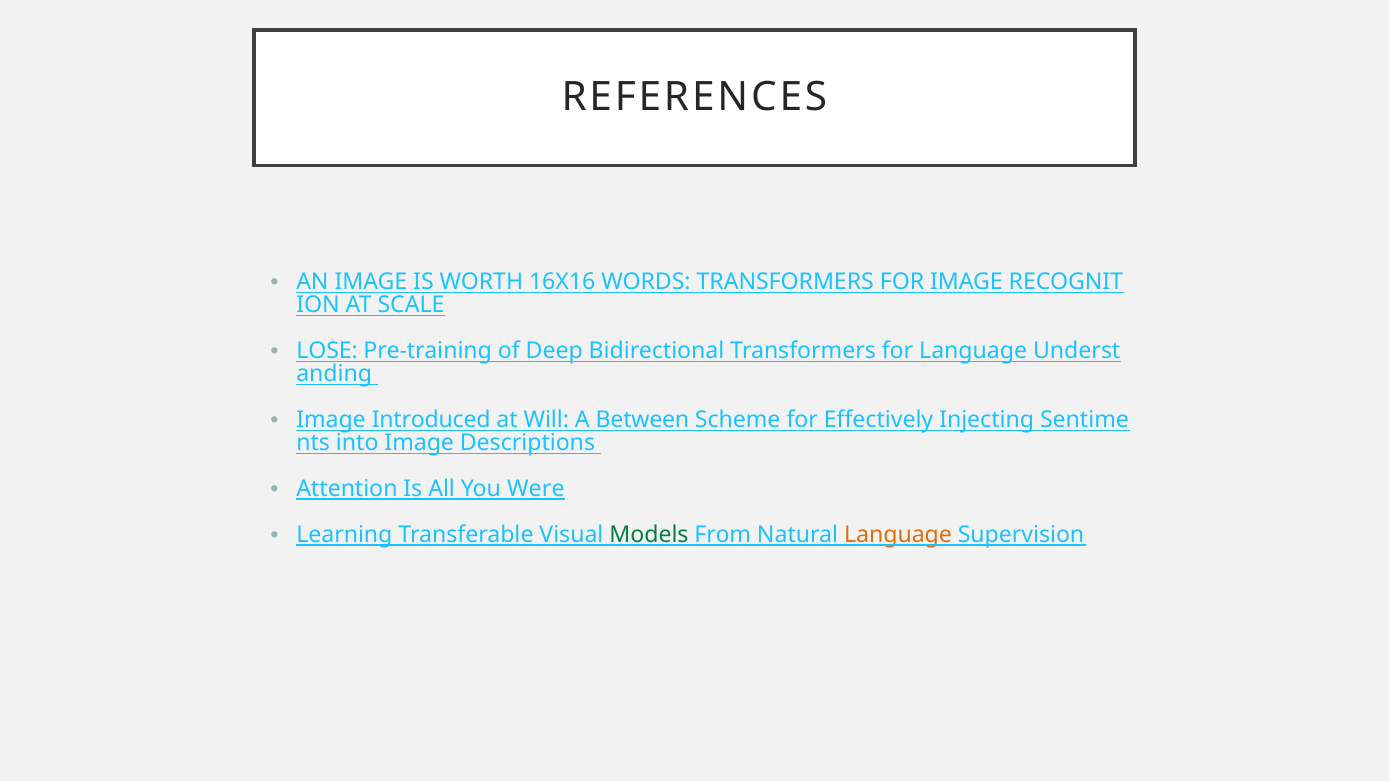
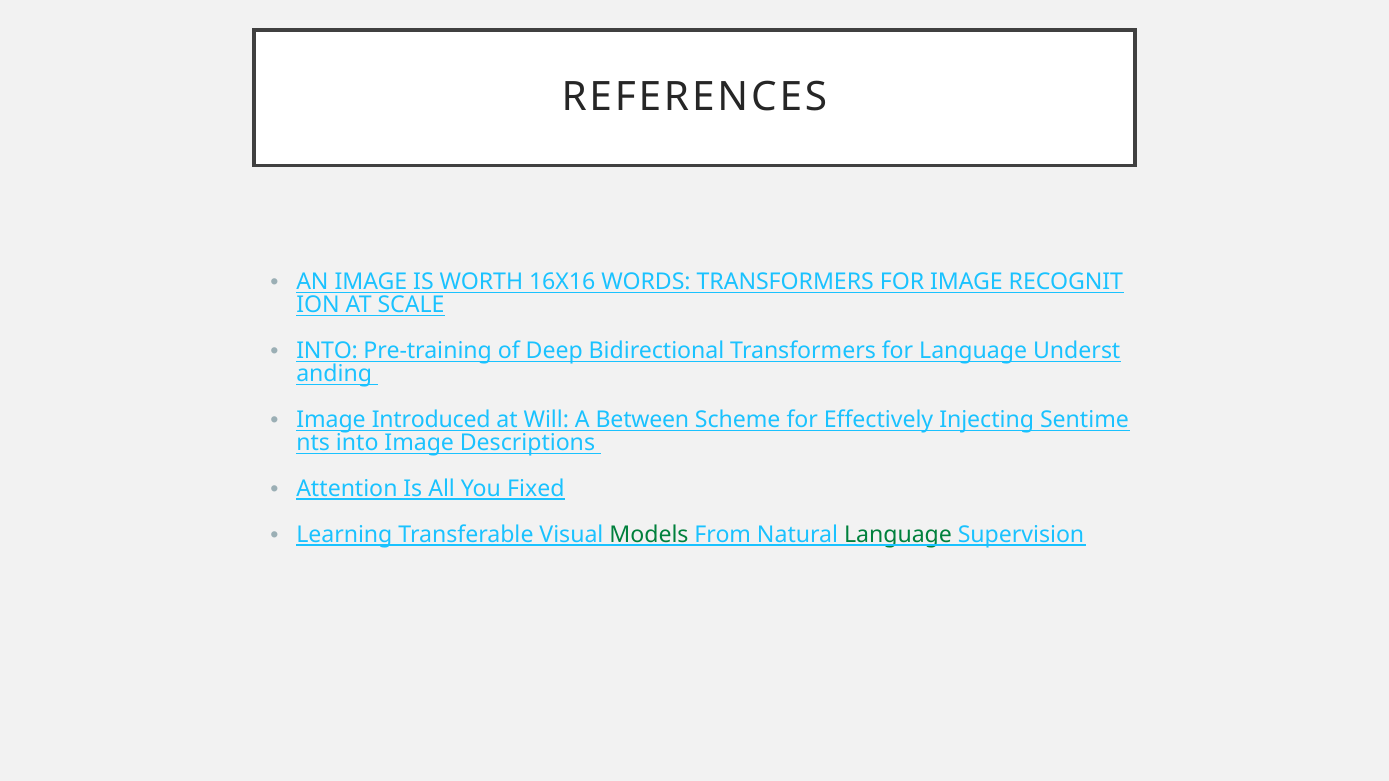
LOSE at (327, 351): LOSE -> INTO
Were: Were -> Fixed
Language at (898, 535) colour: orange -> green
